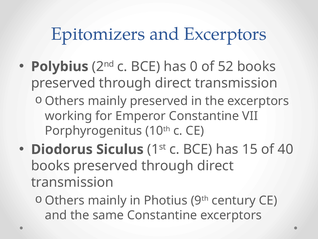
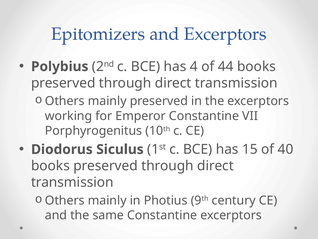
0: 0 -> 4
52: 52 -> 44
